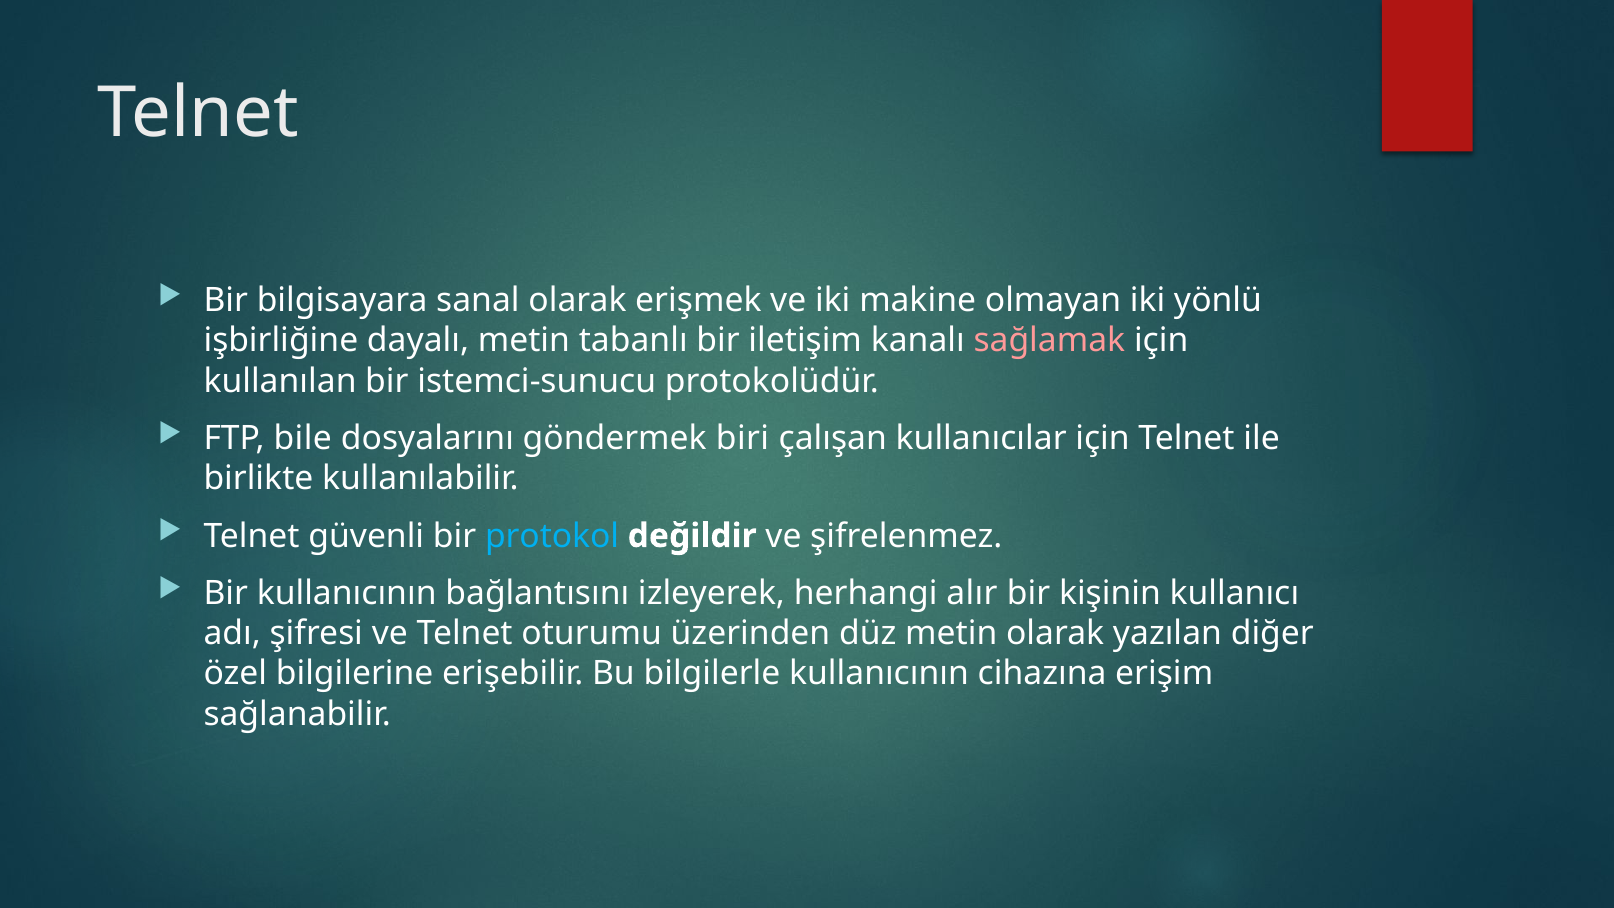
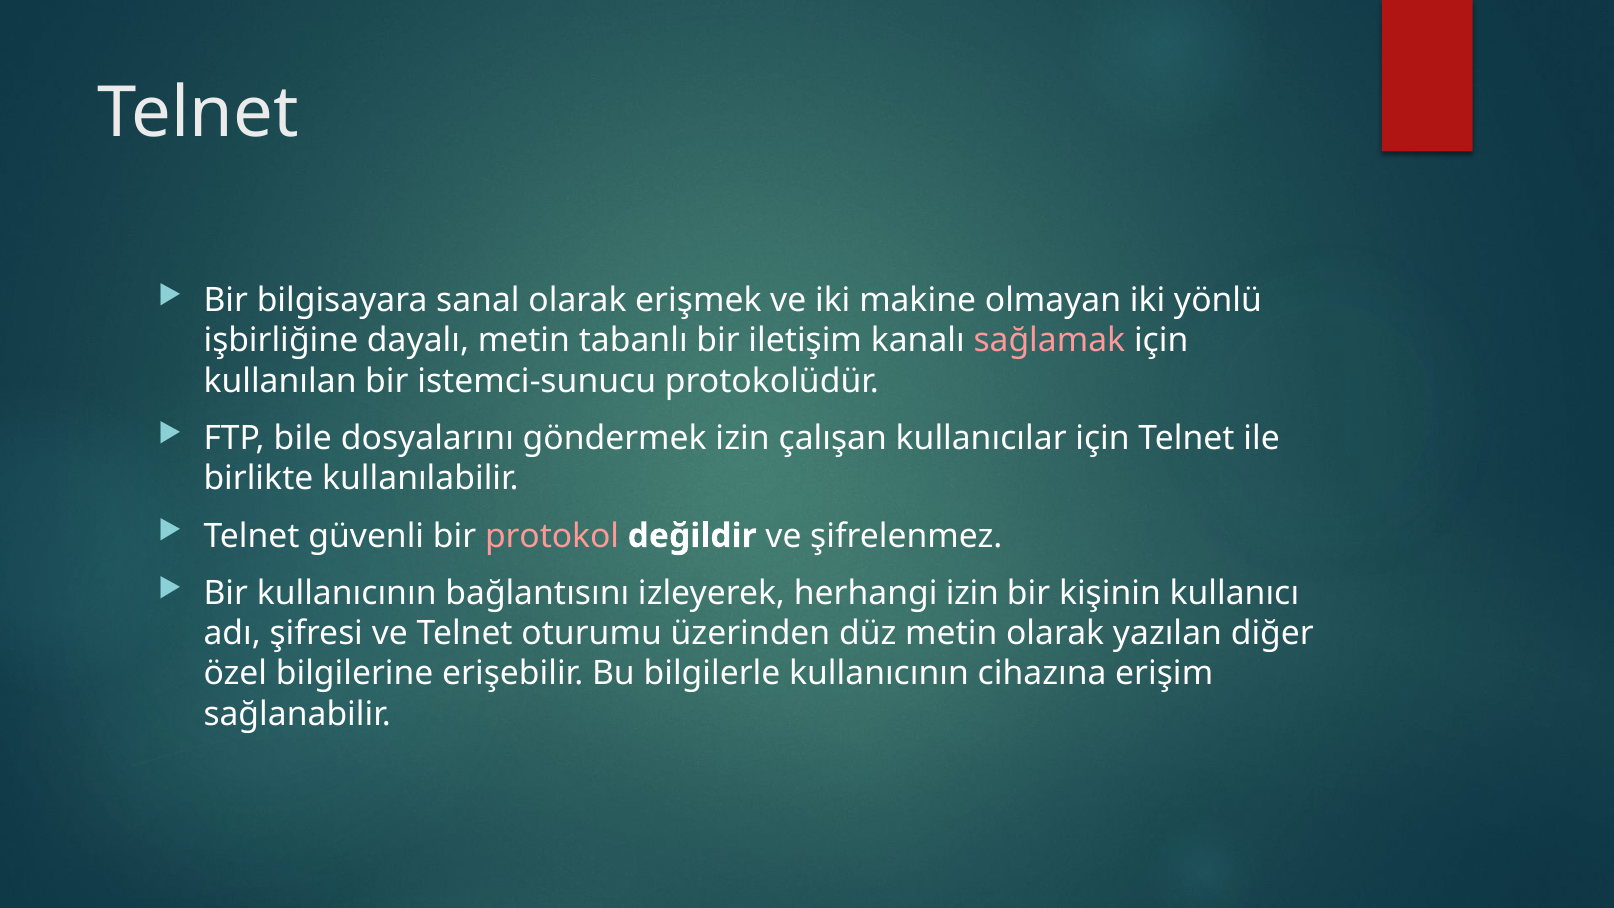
göndermek biri: biri -> izin
protokol colour: light blue -> pink
herhangi alır: alır -> izin
